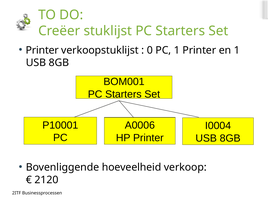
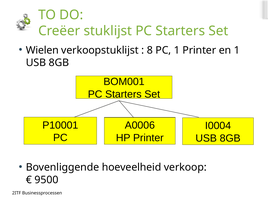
Printer at (42, 50): Printer -> Wielen
0: 0 -> 8
2120: 2120 -> 9500
